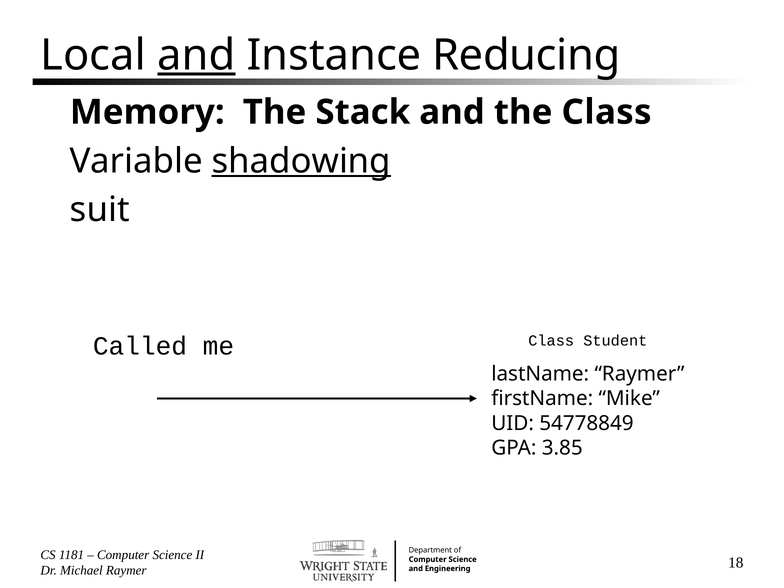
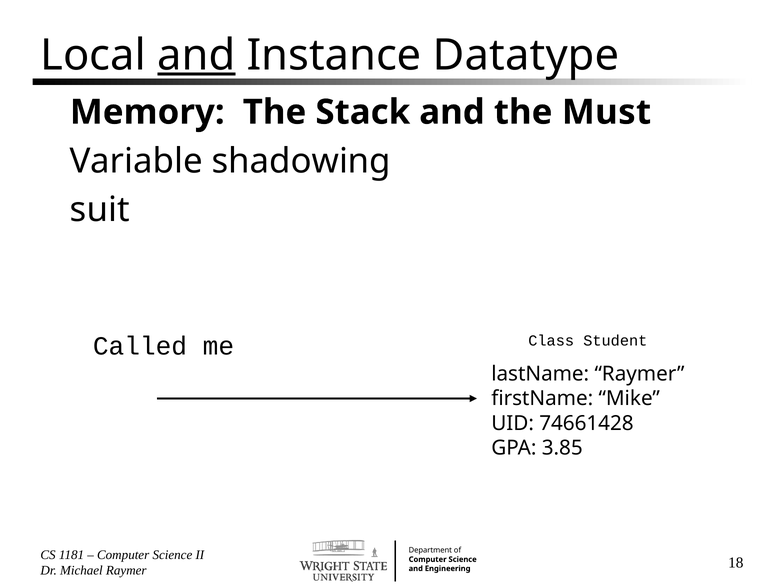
Reducing: Reducing -> Datatype
the Class: Class -> Must
shadowing underline: present -> none
54778849: 54778849 -> 74661428
